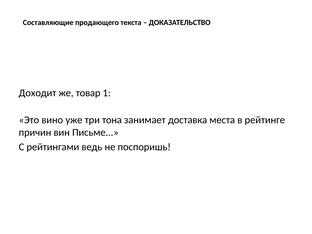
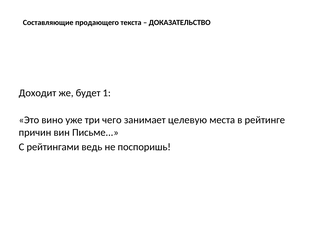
товар: товар -> будет
тона: тона -> чего
доставка: доставка -> целевую
